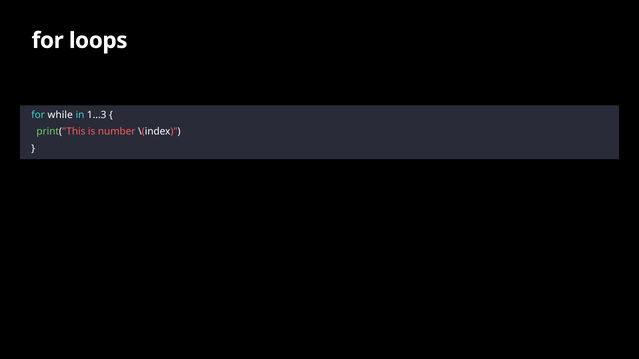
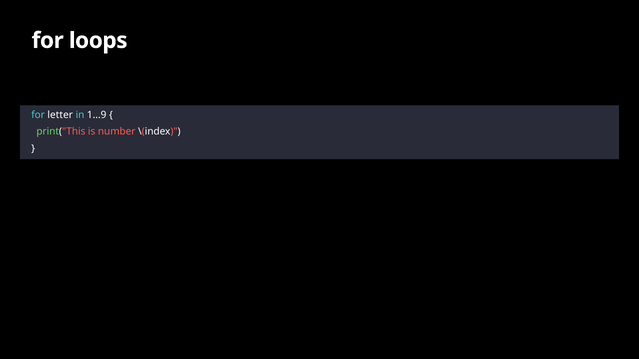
while: while -> letter
1...3: 1...3 -> 1...9
